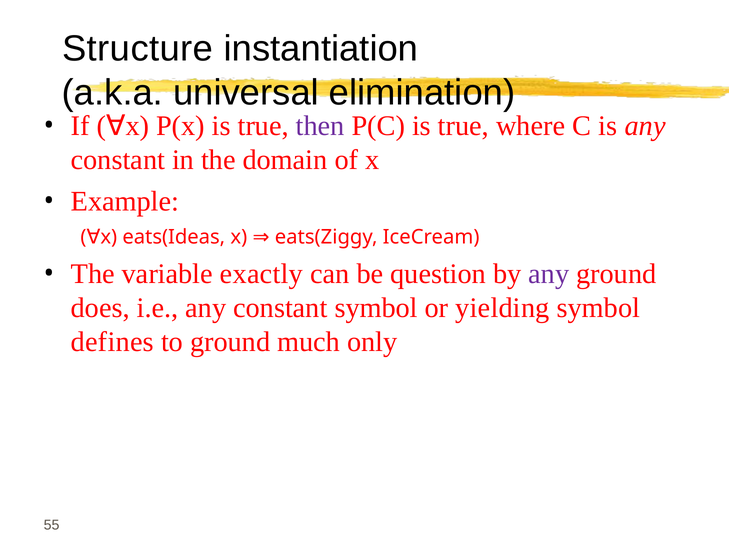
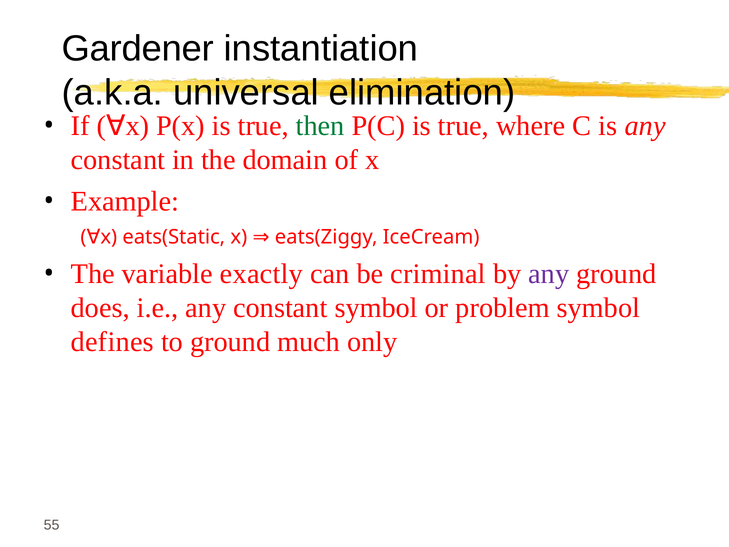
Structure: Structure -> Gardener
then colour: purple -> green
eats(Ideas: eats(Ideas -> eats(Static
question: question -> criminal
yielding: yielding -> problem
